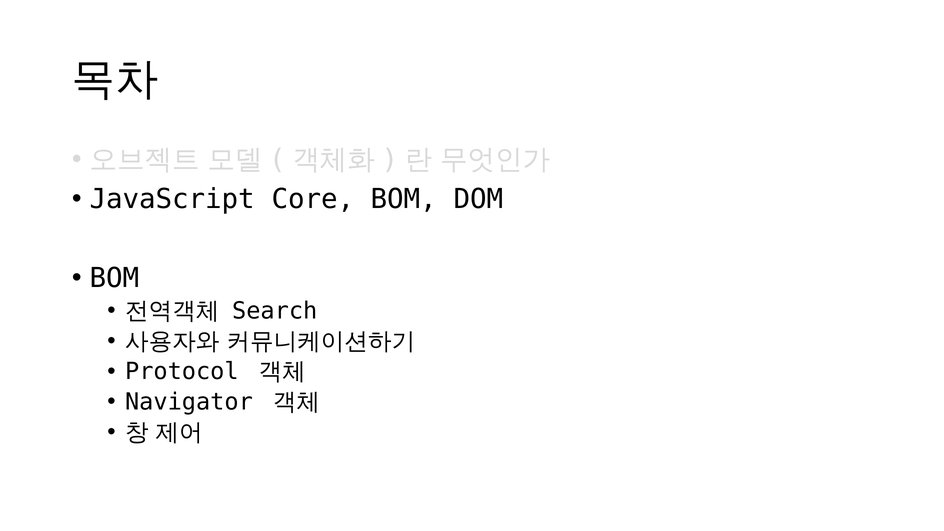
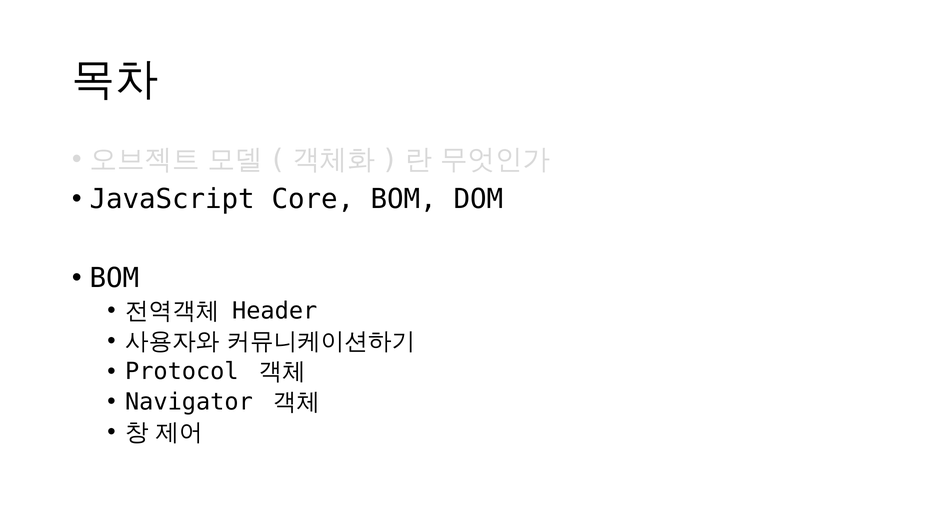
Search: Search -> Header
